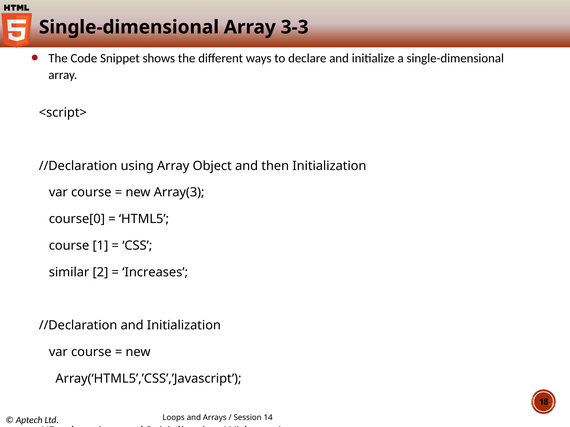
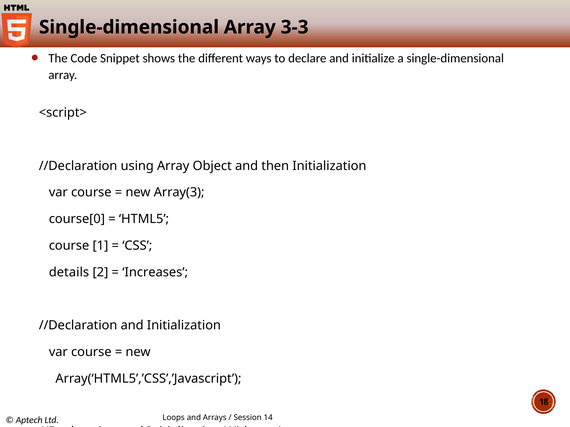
similar: similar -> details
